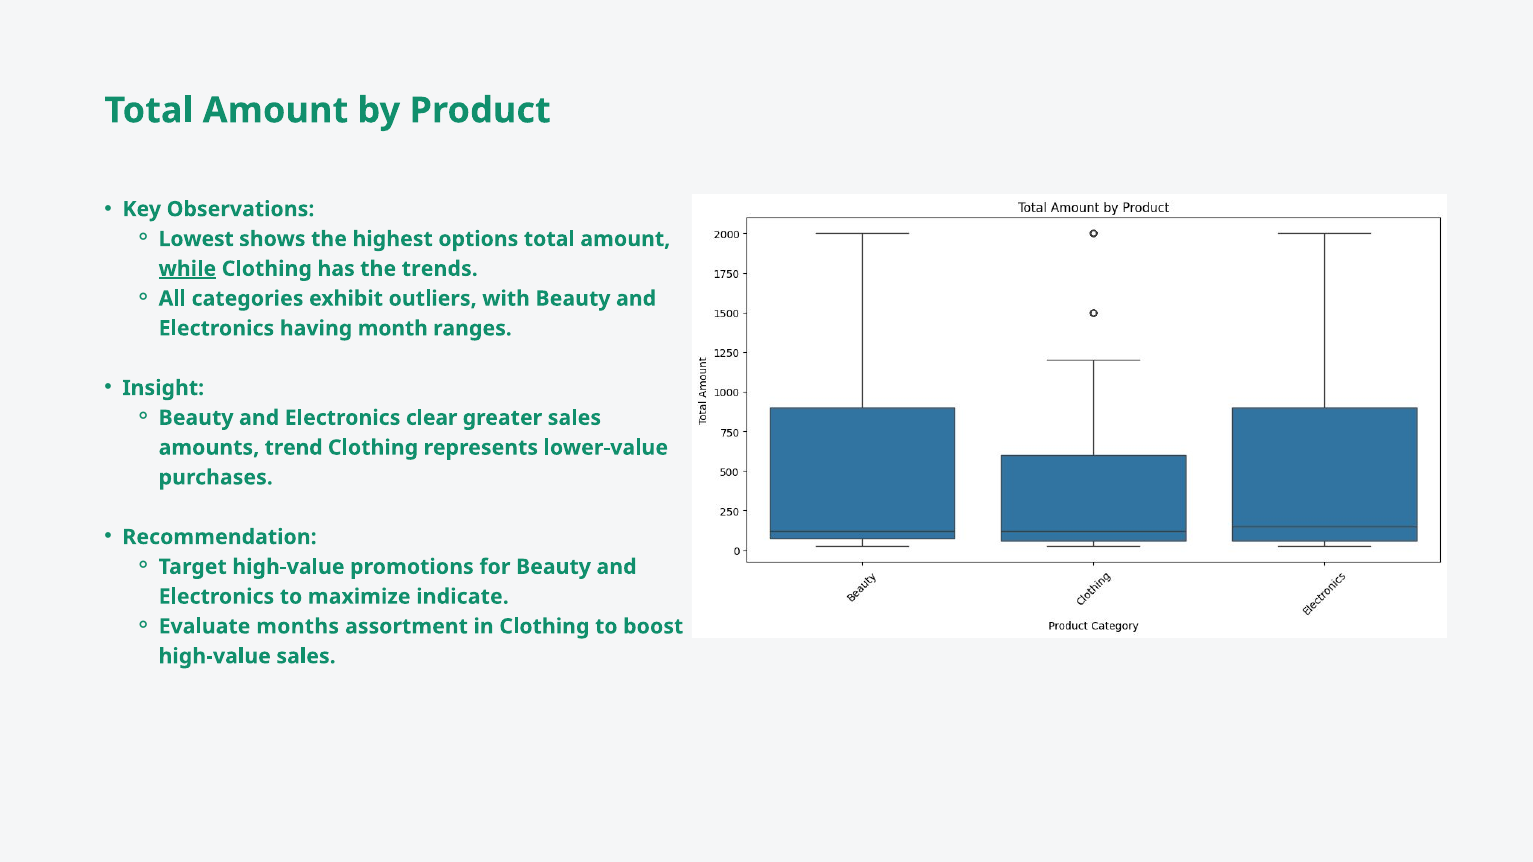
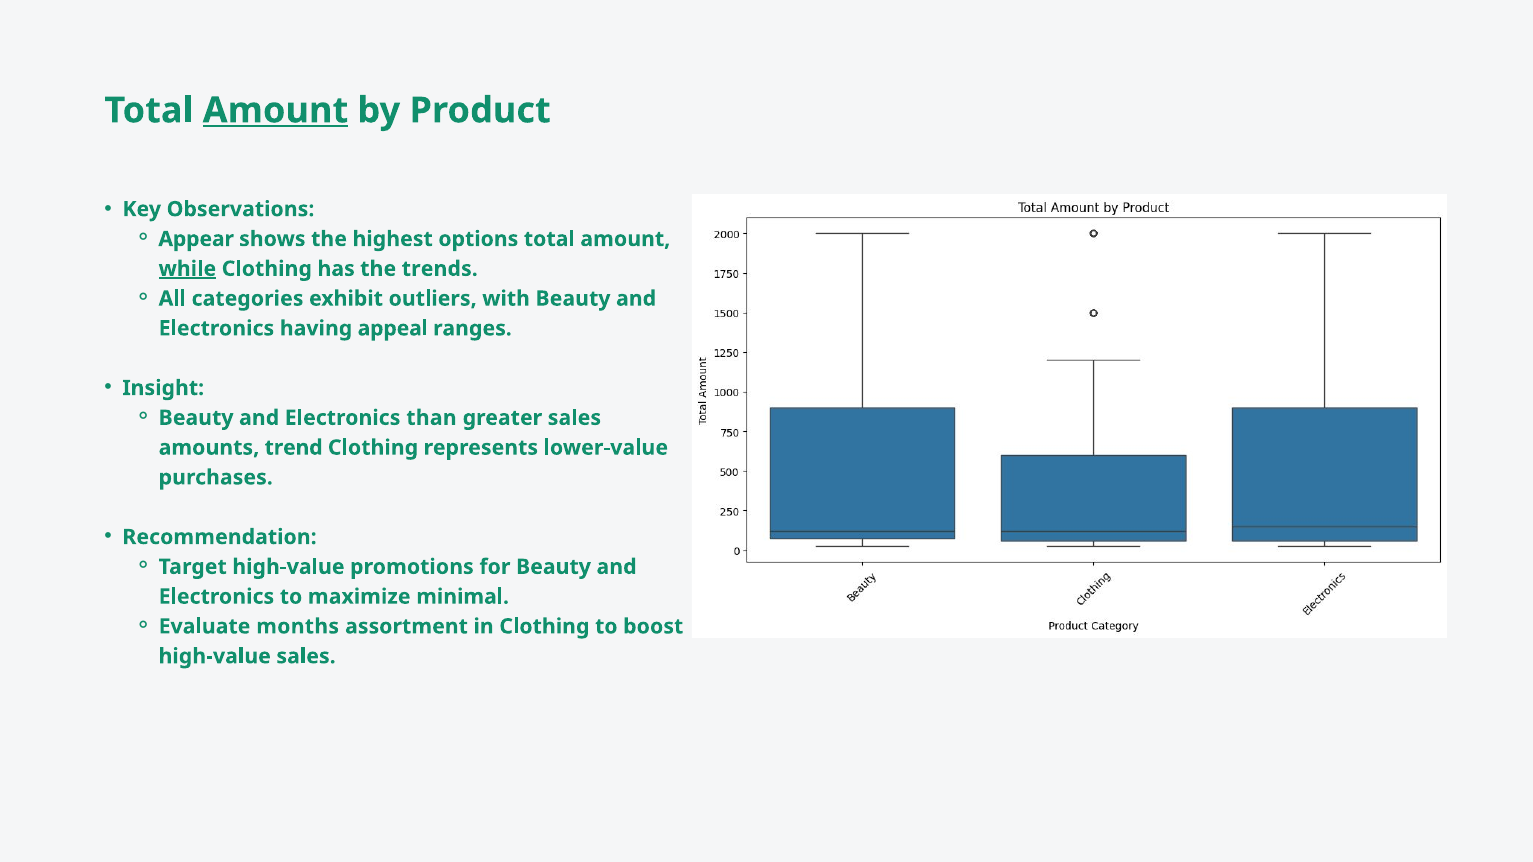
Amount at (275, 111) underline: none -> present
Lowest: Lowest -> Appear
month: month -> appeal
clear: clear -> than
indicate: indicate -> minimal
